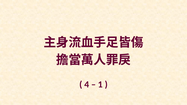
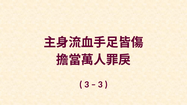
4 at (87, 85): 4 -> 3
1 at (100, 85): 1 -> 3
